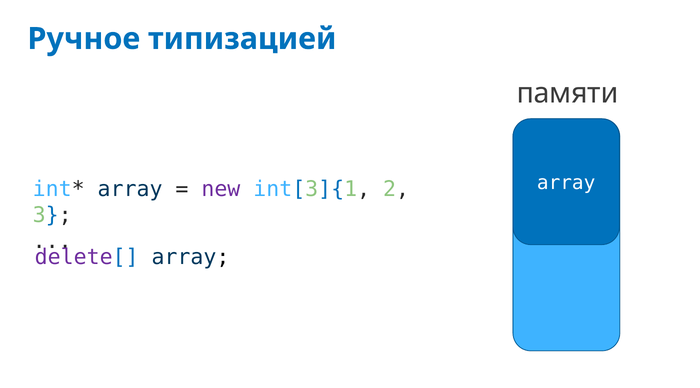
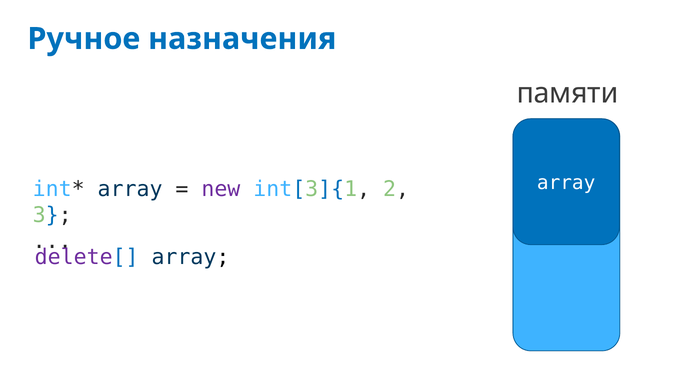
типизацией: типизацией -> назначения
